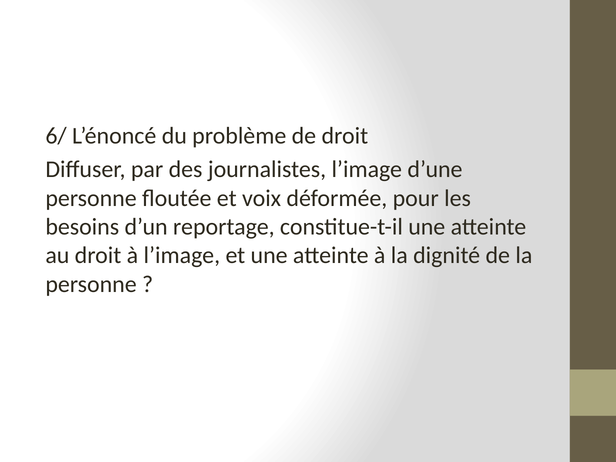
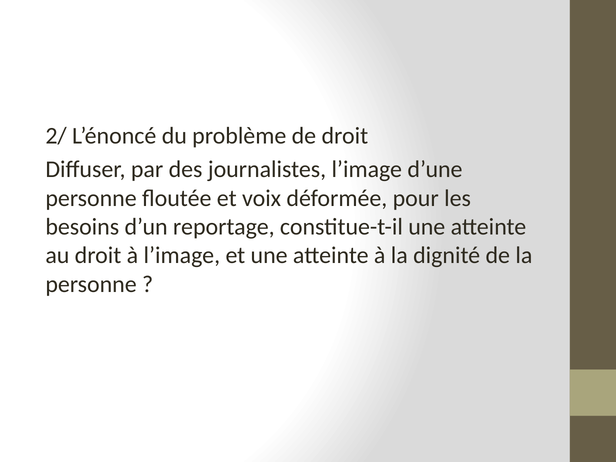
6/: 6/ -> 2/
